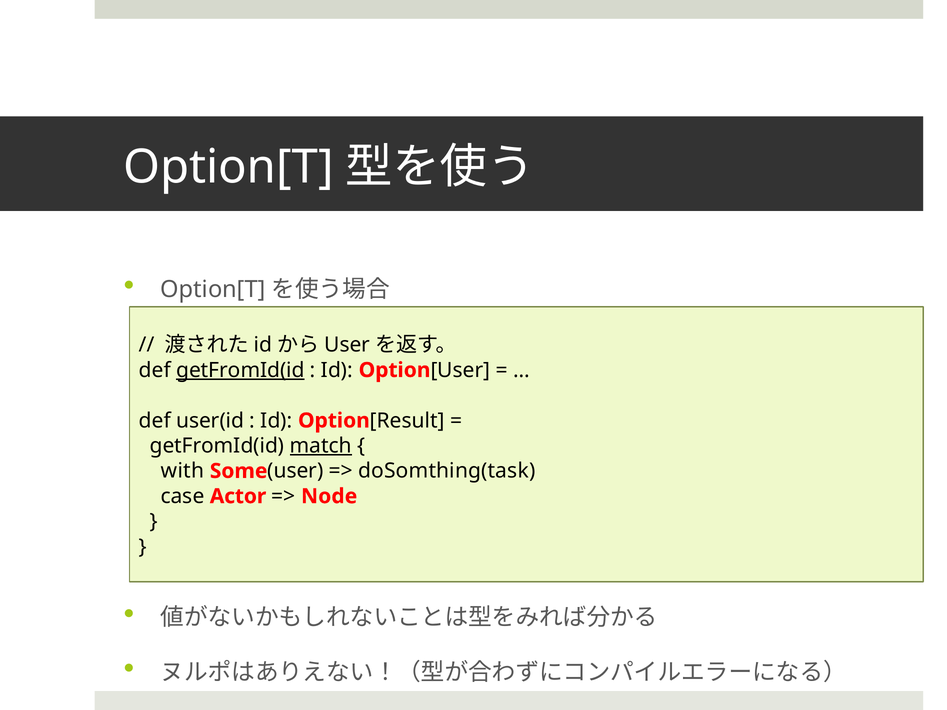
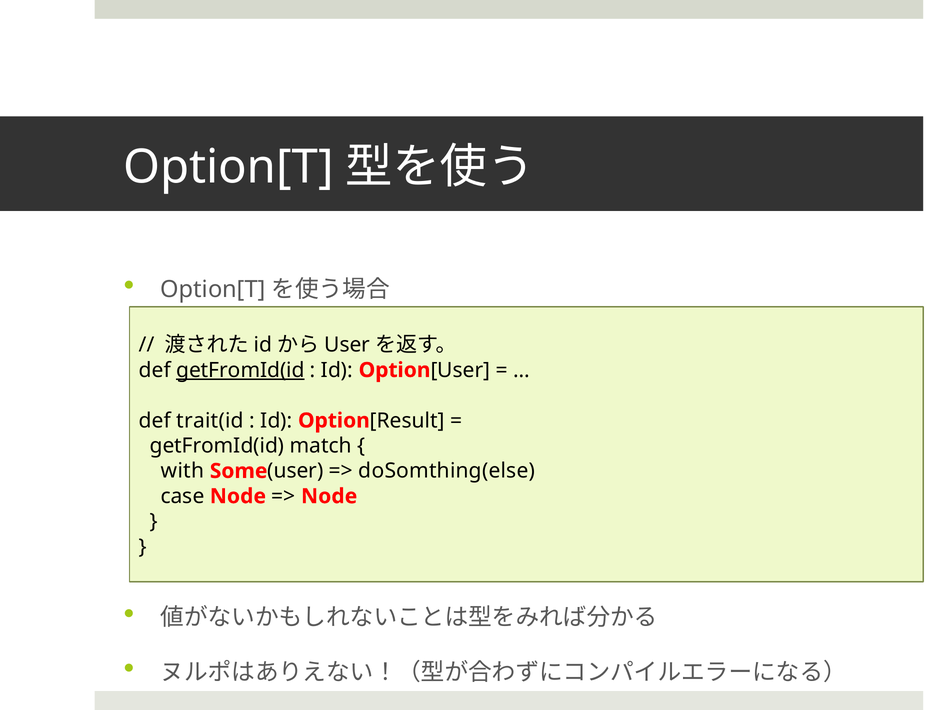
user(id: user(id -> trait(id
match underline: present -> none
doSomthing(task: doSomthing(task -> doSomthing(else
case Actor: Actor -> Node
